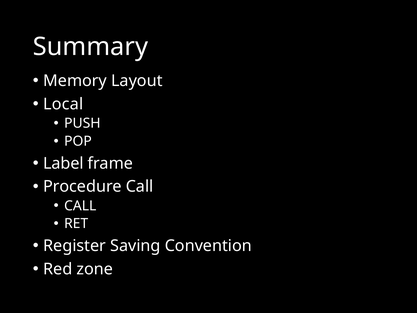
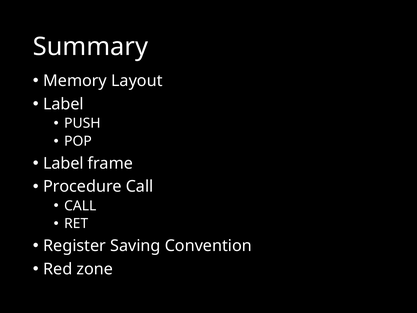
Local at (63, 104): Local -> Label
